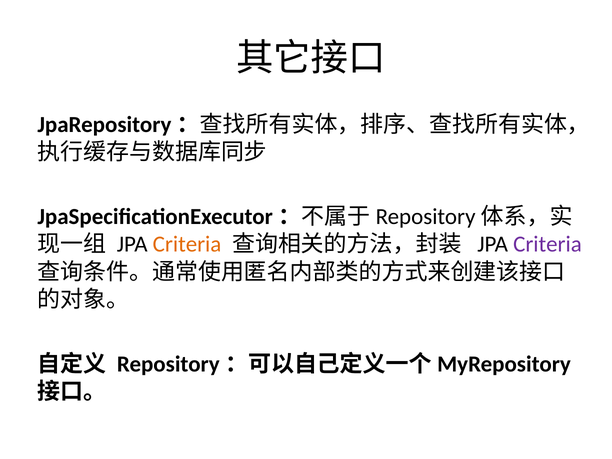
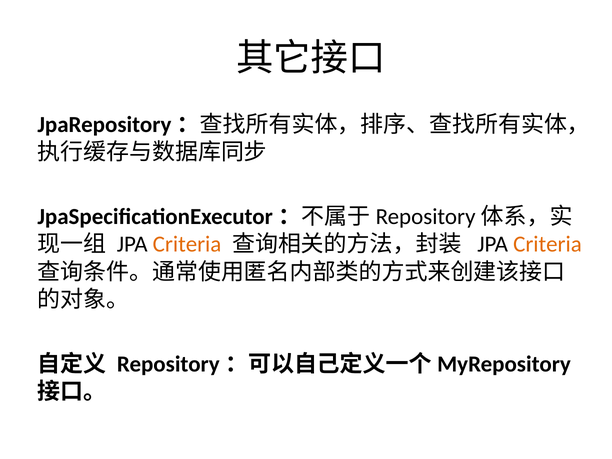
Criteria at (547, 244) colour: purple -> orange
